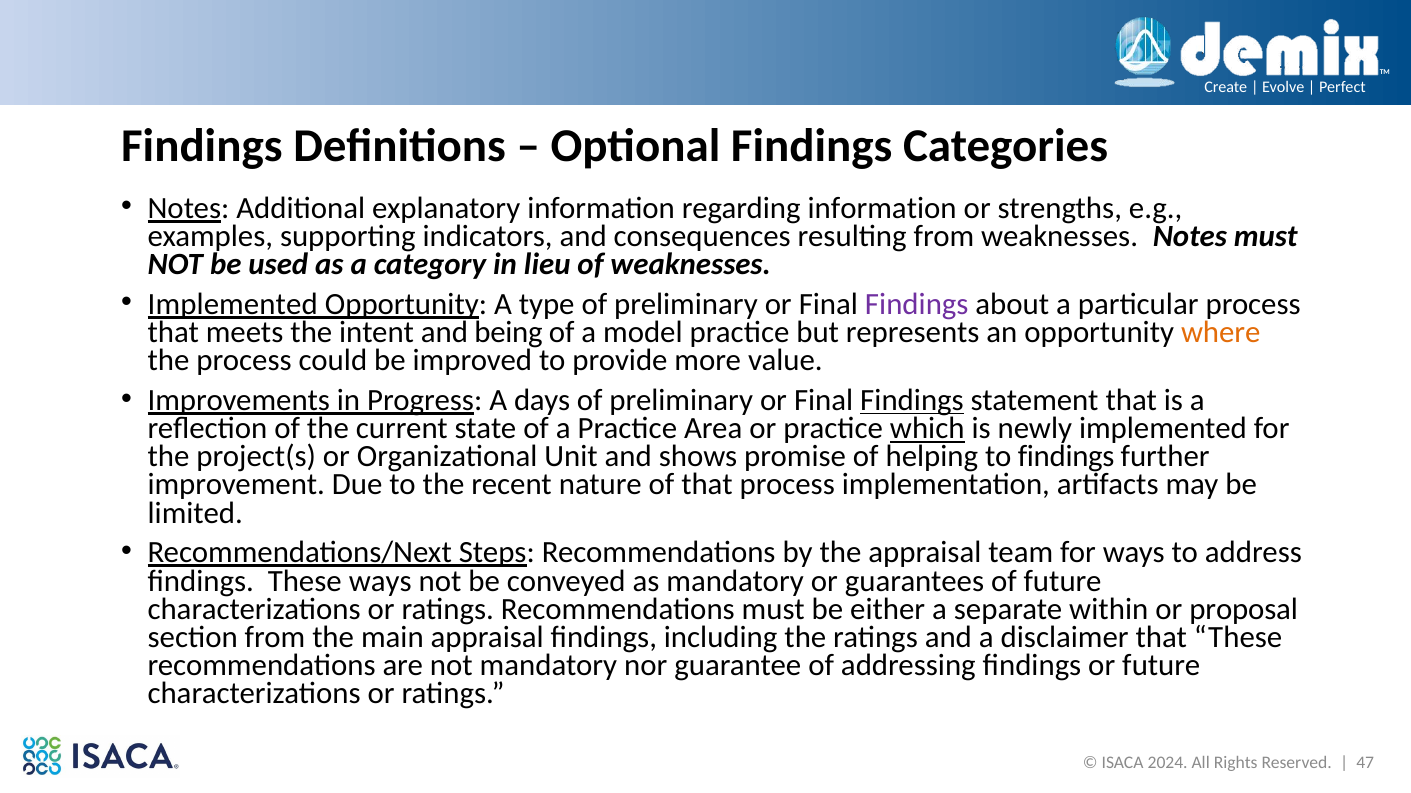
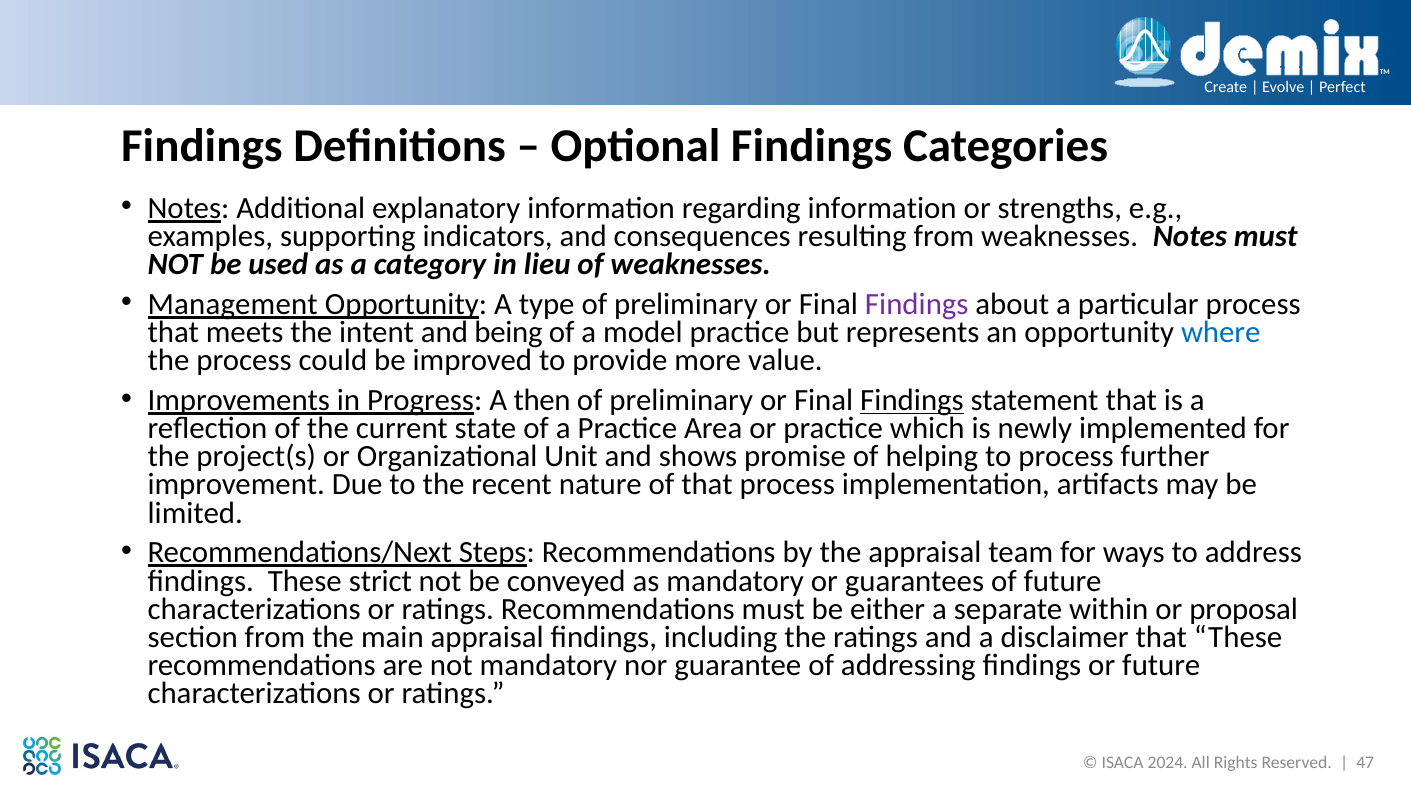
Implemented at (233, 304): Implemented -> Management
where colour: orange -> blue
days: days -> then
which underline: present -> none
to findings: findings -> process
These ways: ways -> strict
